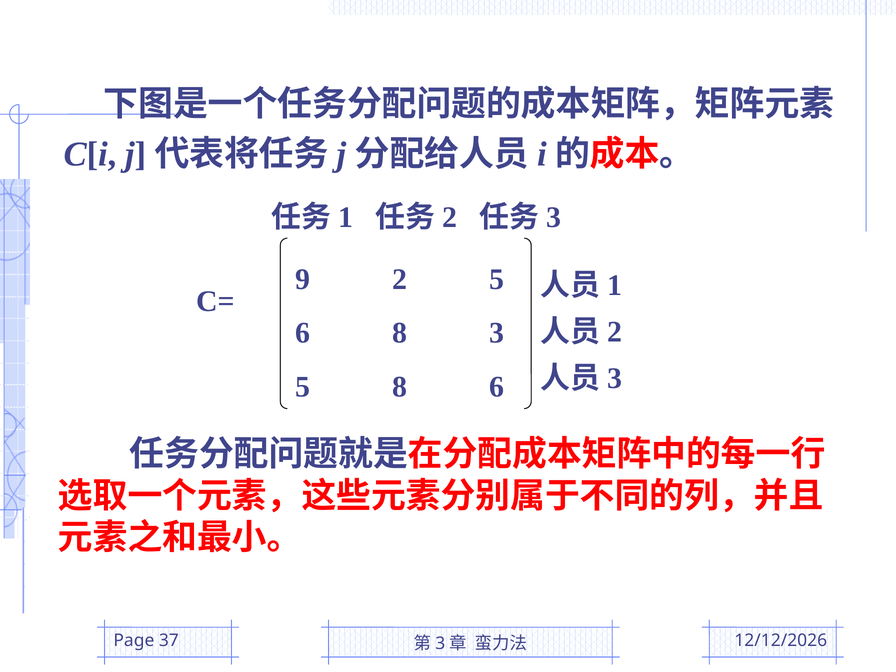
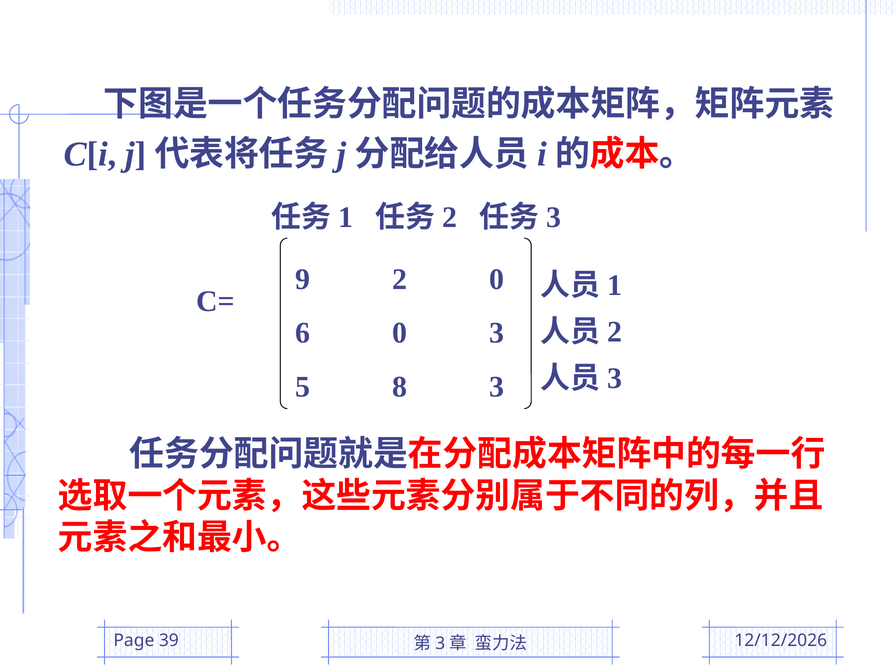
2 5: 5 -> 0
6 8: 8 -> 0
8 6: 6 -> 3
37: 37 -> 39
